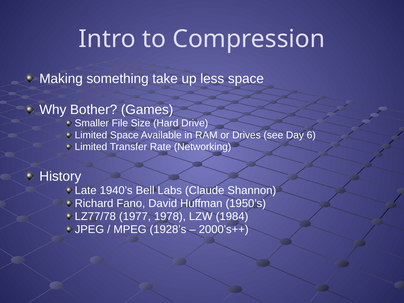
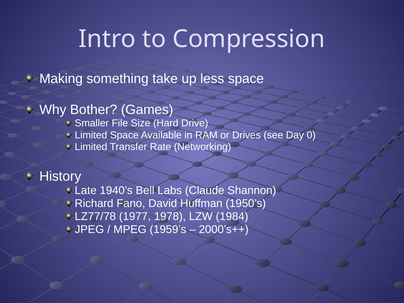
6: 6 -> 0
1928’s: 1928’s -> 1959’s
